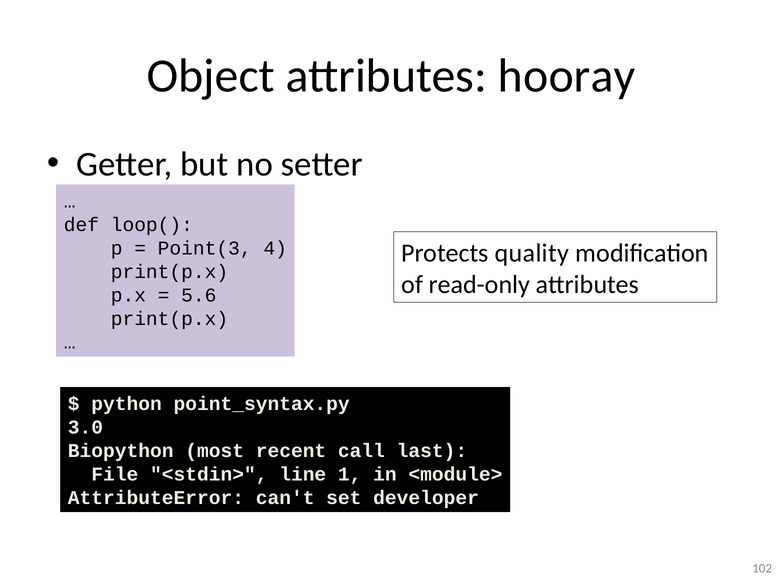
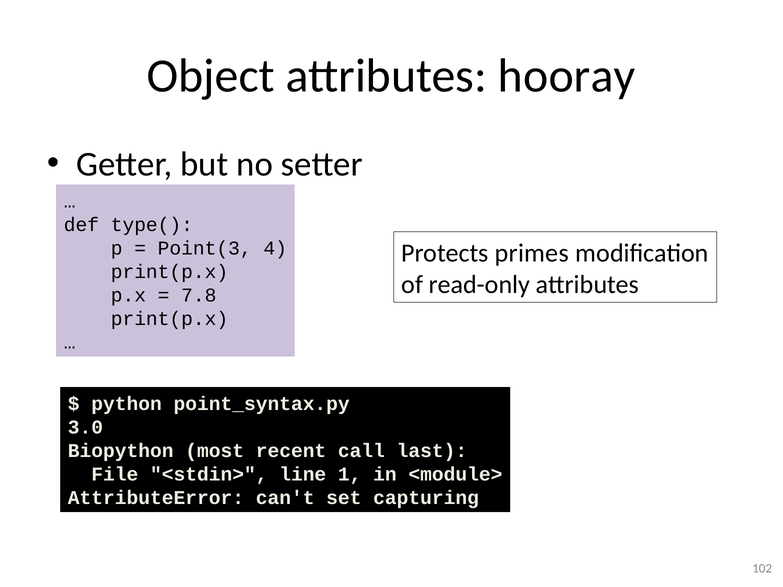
loop(: loop( -> type(
quality: quality -> primes
5.6: 5.6 -> 7.8
developer: developer -> capturing
